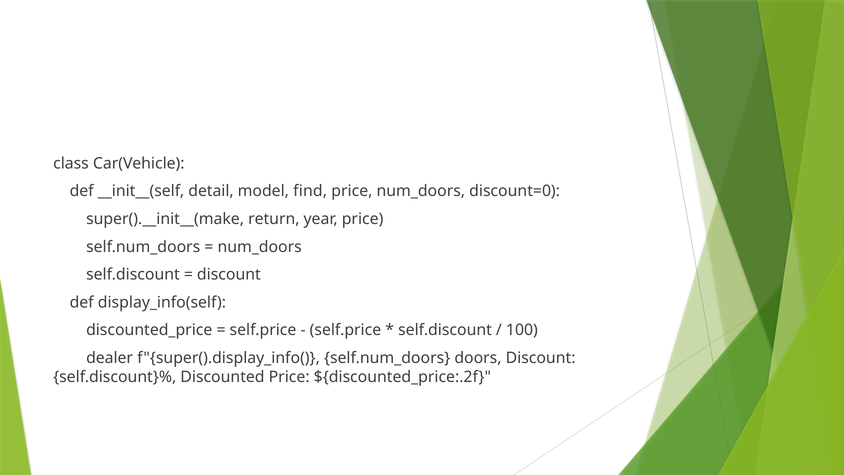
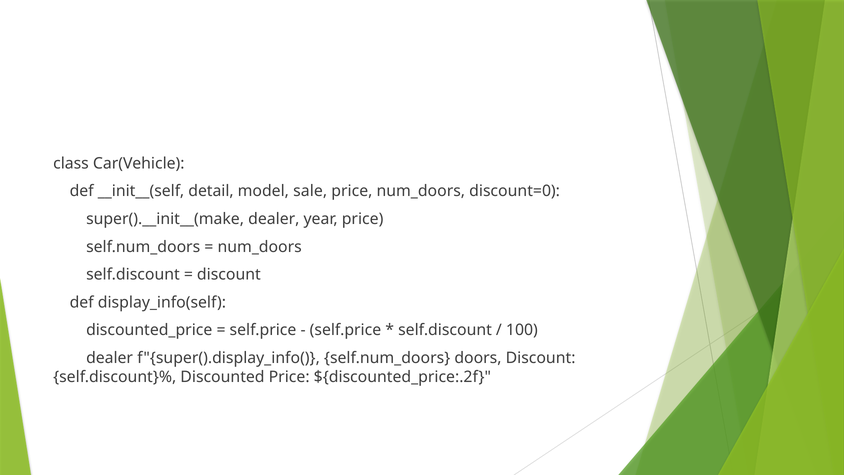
find: find -> sale
super().__init__(make return: return -> dealer
